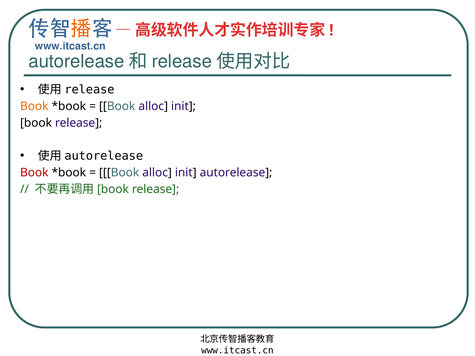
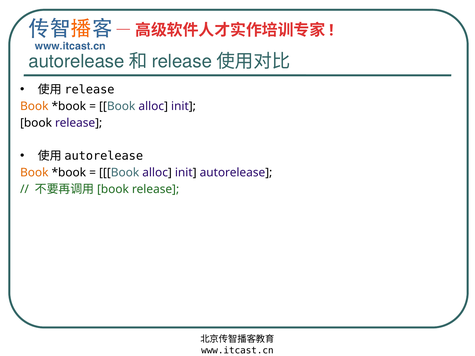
Book at (34, 173) colour: red -> orange
